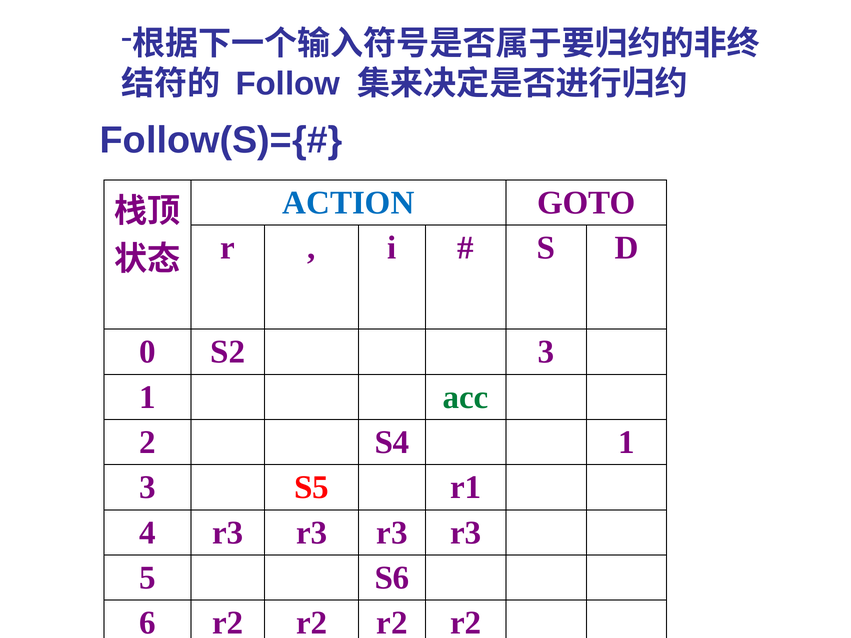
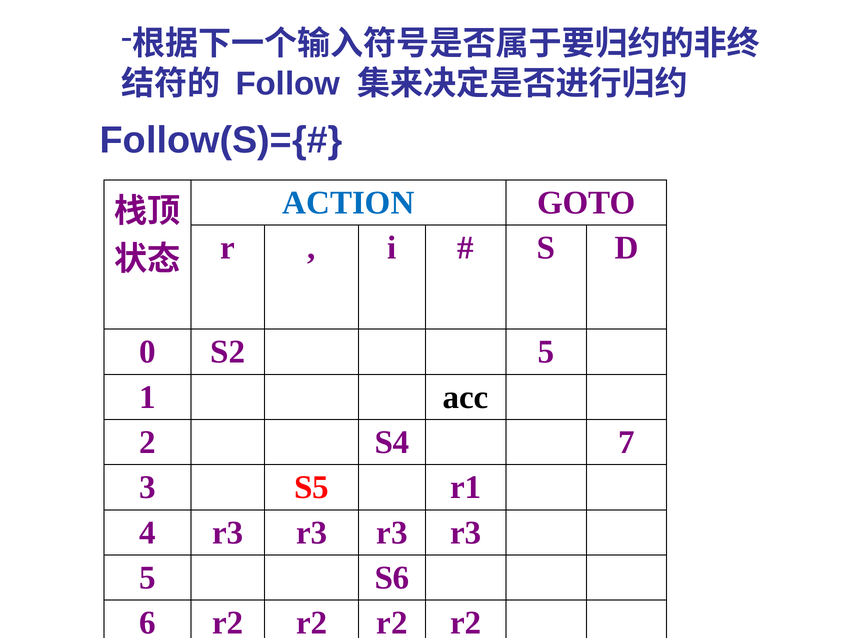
S2 3: 3 -> 5
acc colour: green -> black
S4 1: 1 -> 7
